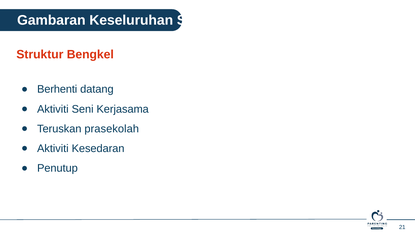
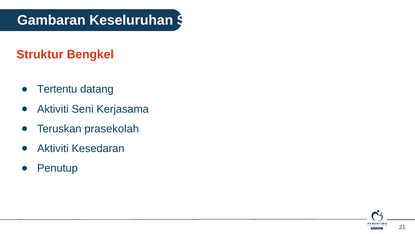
Berhenti: Berhenti -> Tertentu
